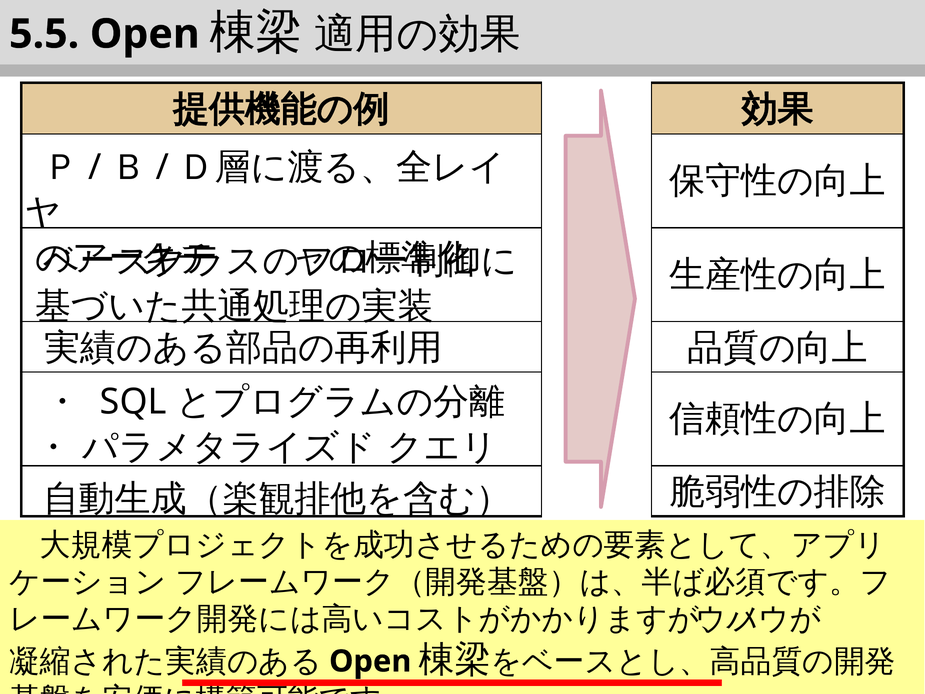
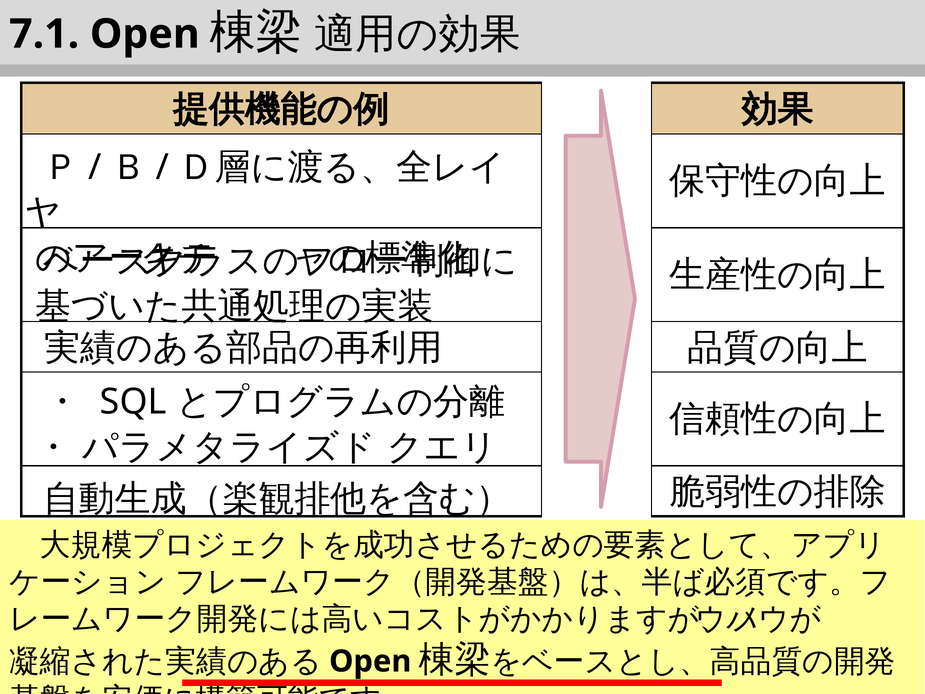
5.5: 5.5 -> 7.1
